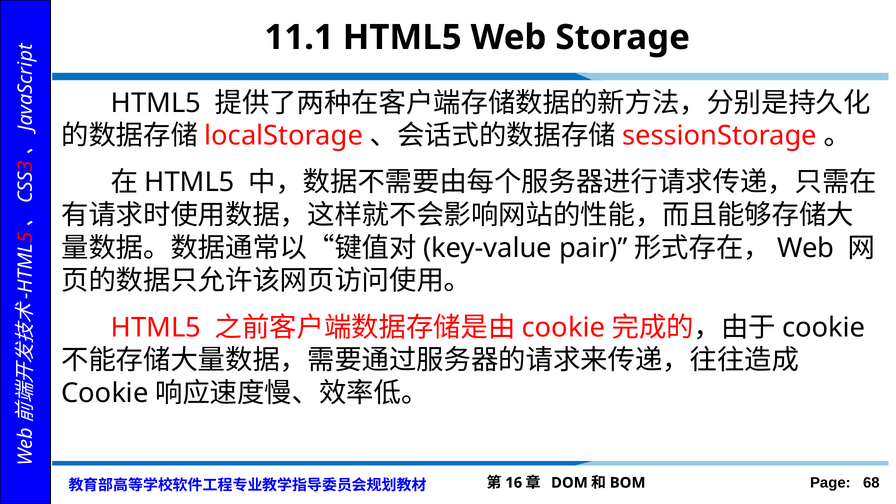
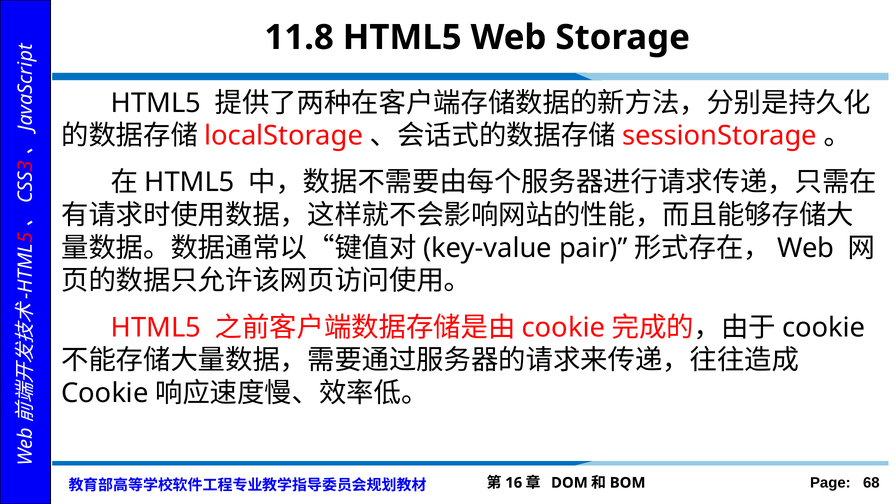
11.1: 11.1 -> 11.8
